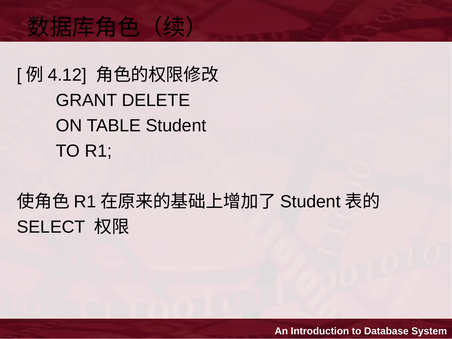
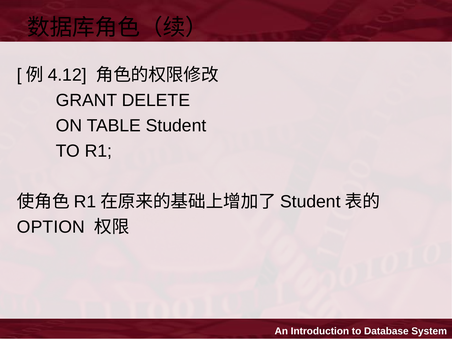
SELECT: SELECT -> OPTION
